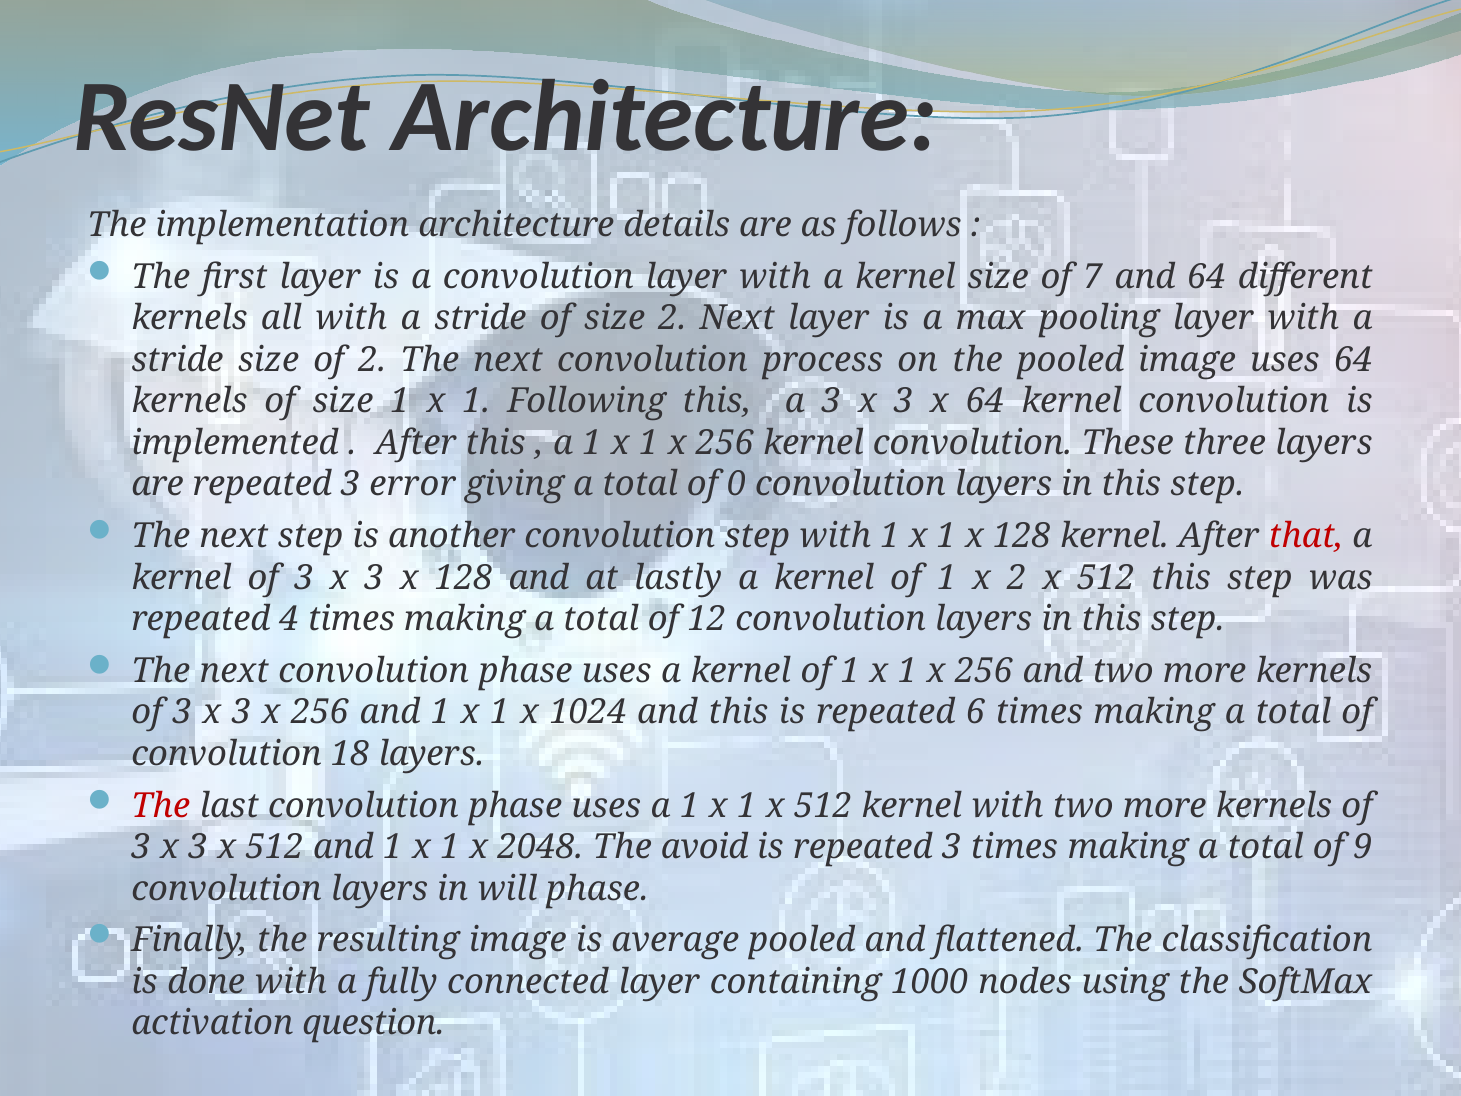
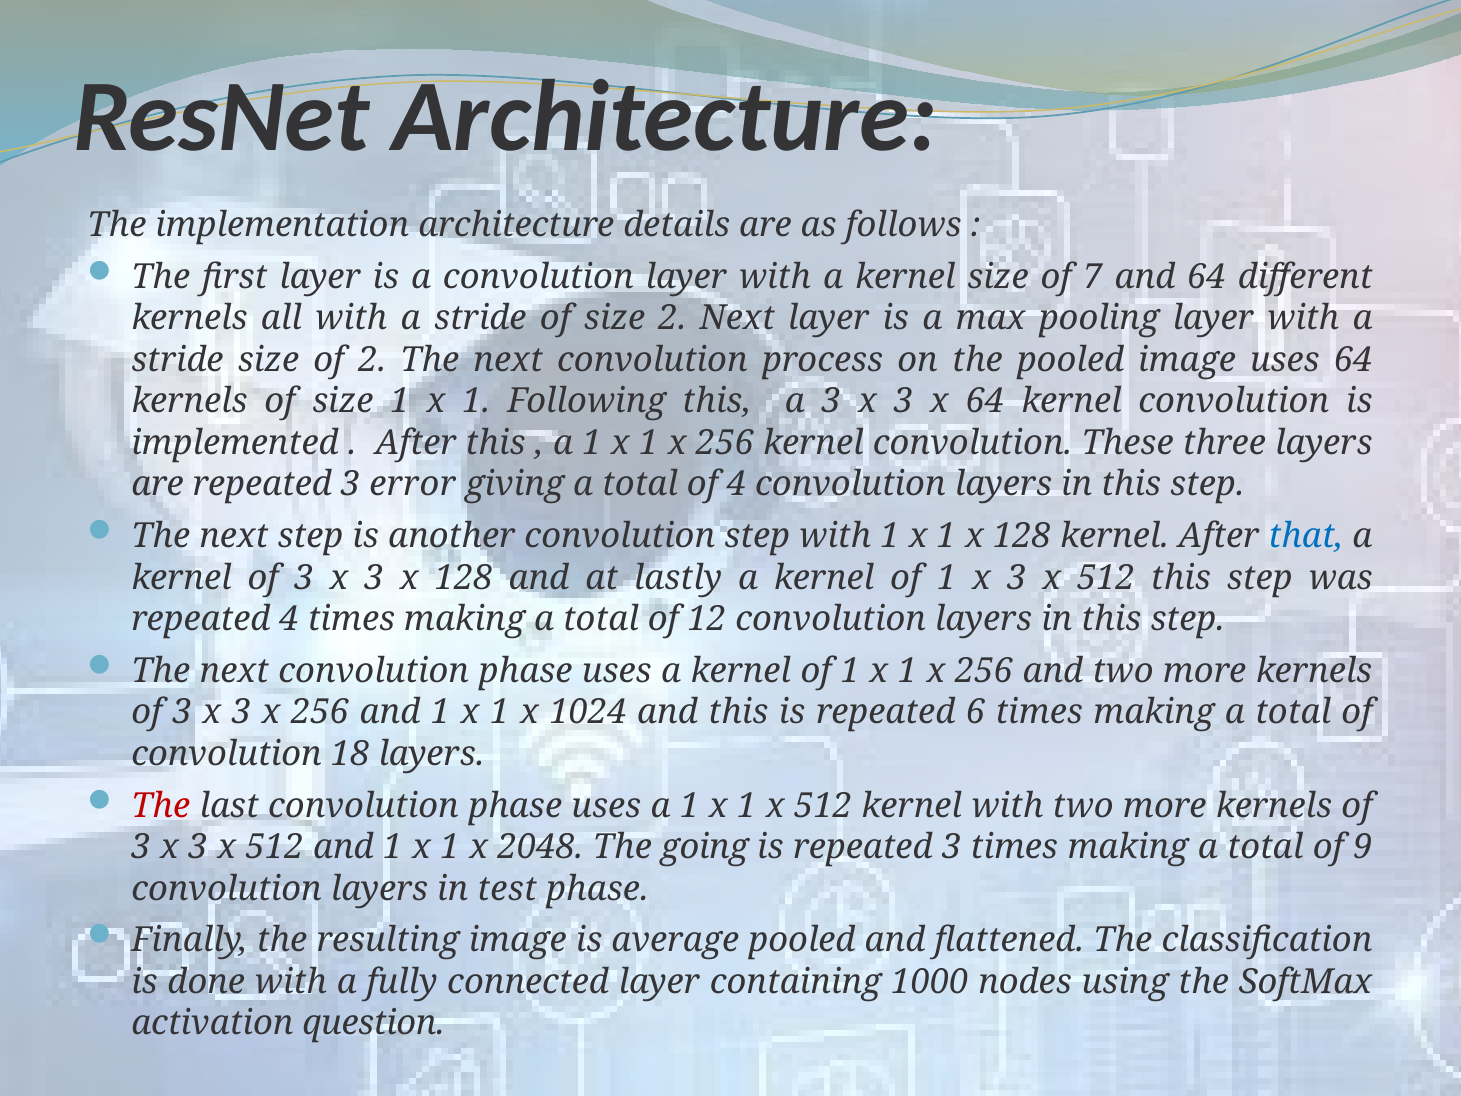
of 0: 0 -> 4
that colour: red -> blue
1 x 2: 2 -> 3
avoid: avoid -> going
will: will -> test
